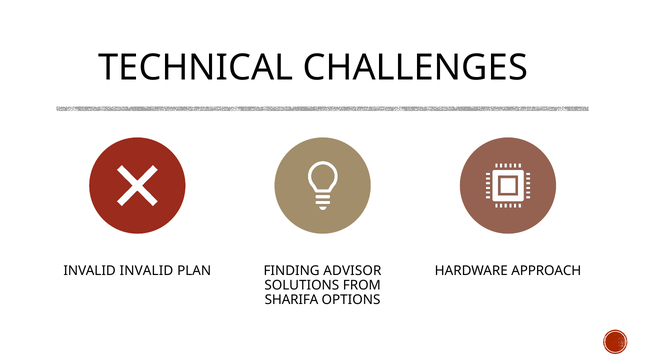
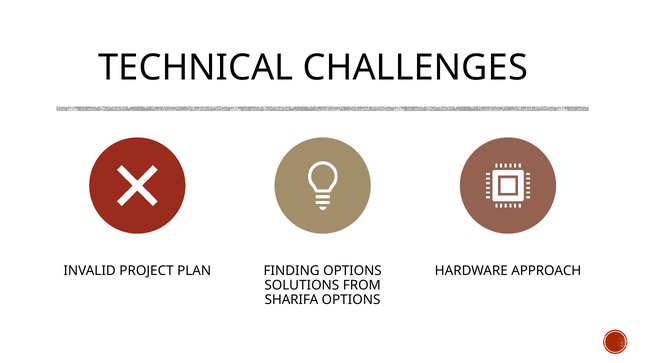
INVALID INVALID: INVALID -> PROJECT
FINDING ADVISOR: ADVISOR -> OPTIONS
